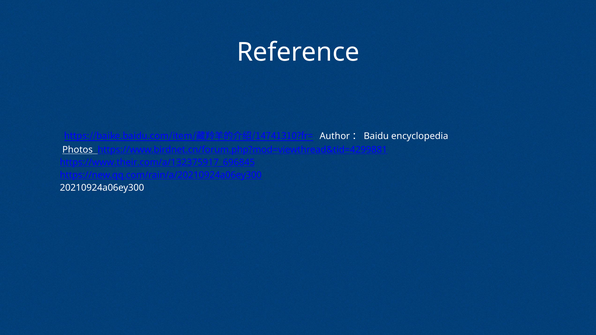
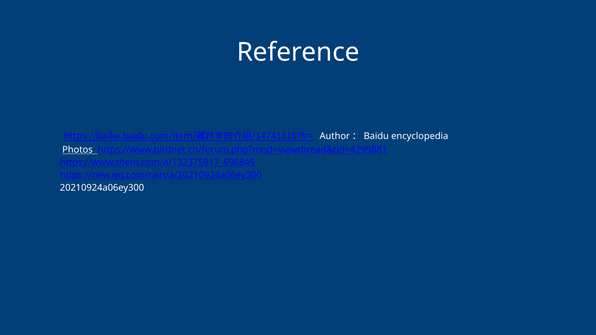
https://www.their.com/a/132375917_696845: https://www.their.com/a/132375917_696845 -> https://www.them.com/a/132375917_696845
